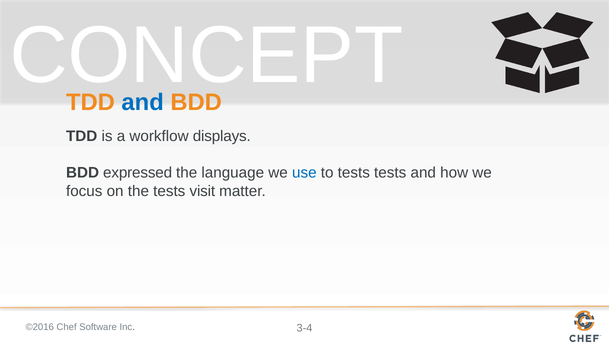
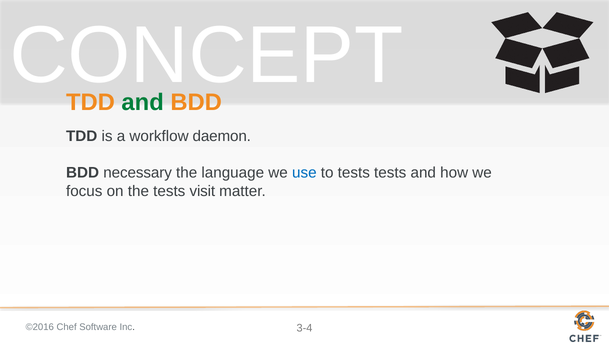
and at (143, 102) colour: blue -> green
displays: displays -> daemon
expressed: expressed -> necessary
